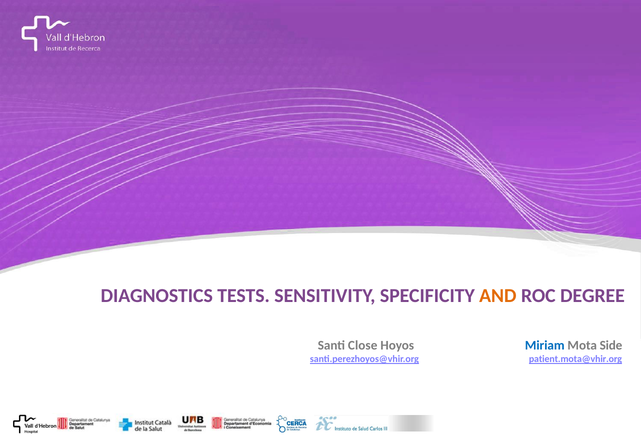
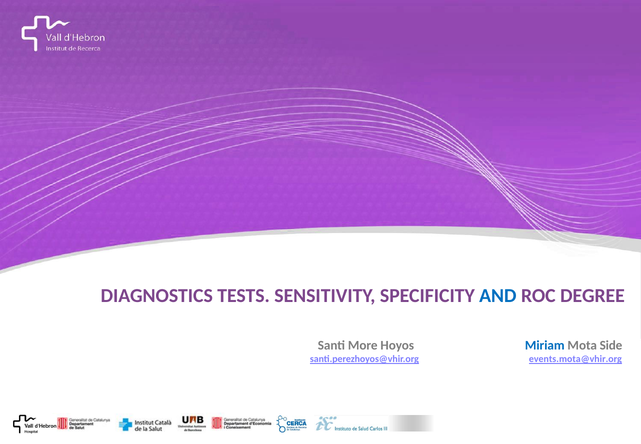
AND colour: orange -> blue
Close: Close -> More
patient.mota@vhir.org: patient.mota@vhir.org -> events.mota@vhir.org
